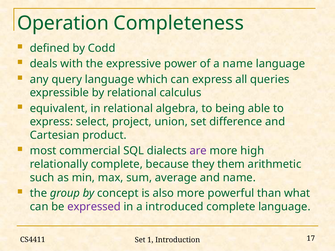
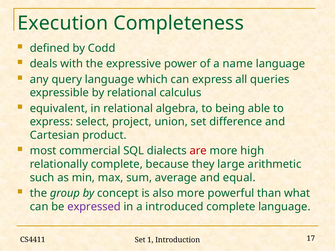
Operation: Operation -> Execution
are colour: purple -> red
them: them -> large
and name: name -> equal
